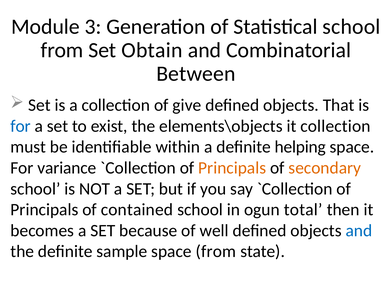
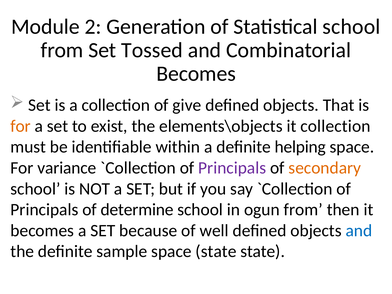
3: 3 -> 2
Obtain: Obtain -> Tossed
Between at (196, 74): Between -> Becomes
for at (21, 126) colour: blue -> orange
Principals at (232, 168) colour: orange -> purple
contained: contained -> determine
ogun total: total -> from
space from: from -> state
